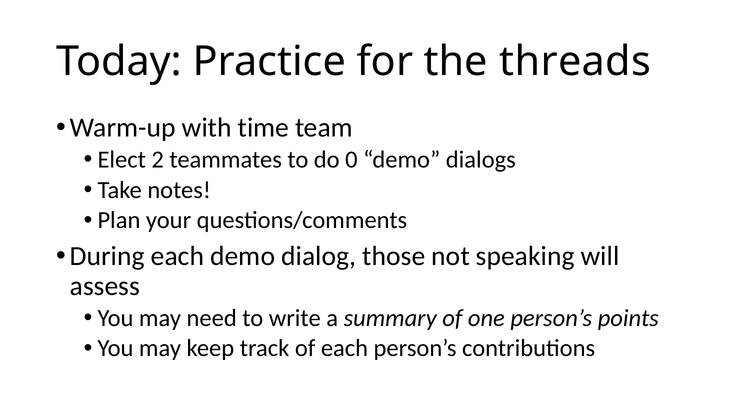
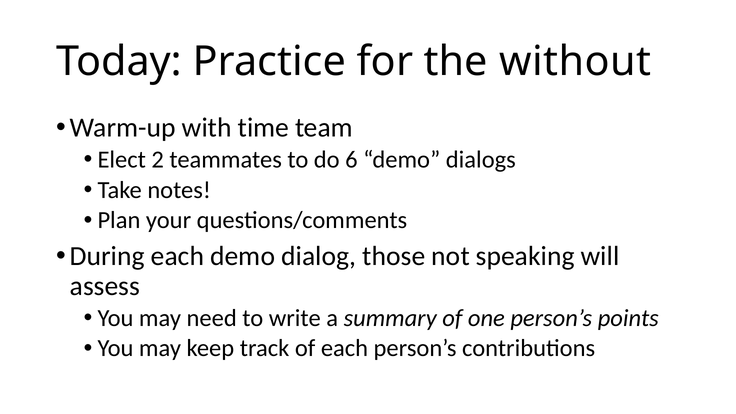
threads: threads -> without
0: 0 -> 6
